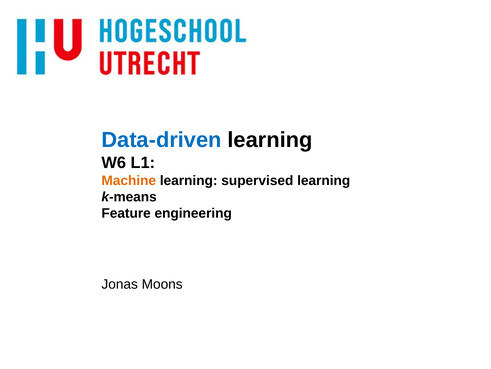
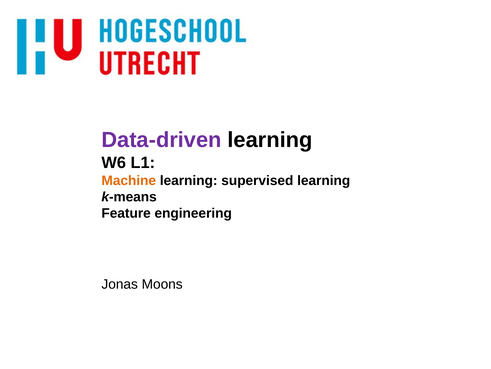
Data-driven colour: blue -> purple
